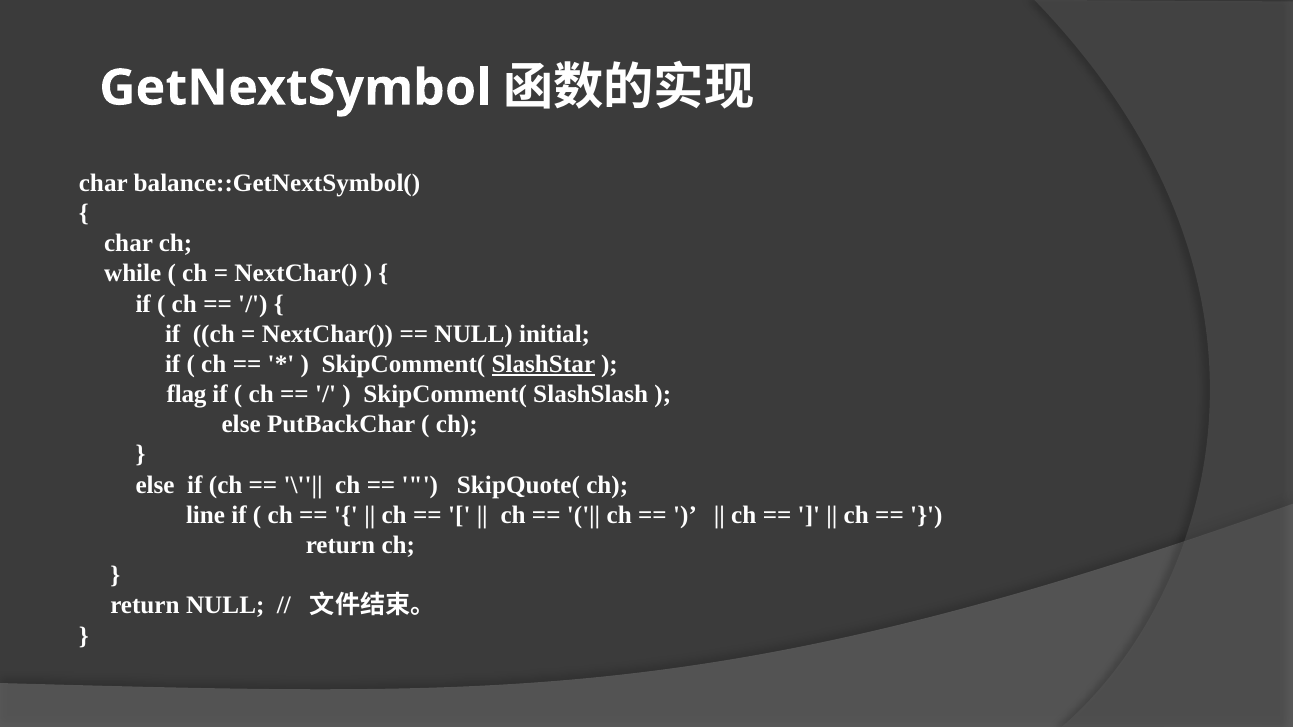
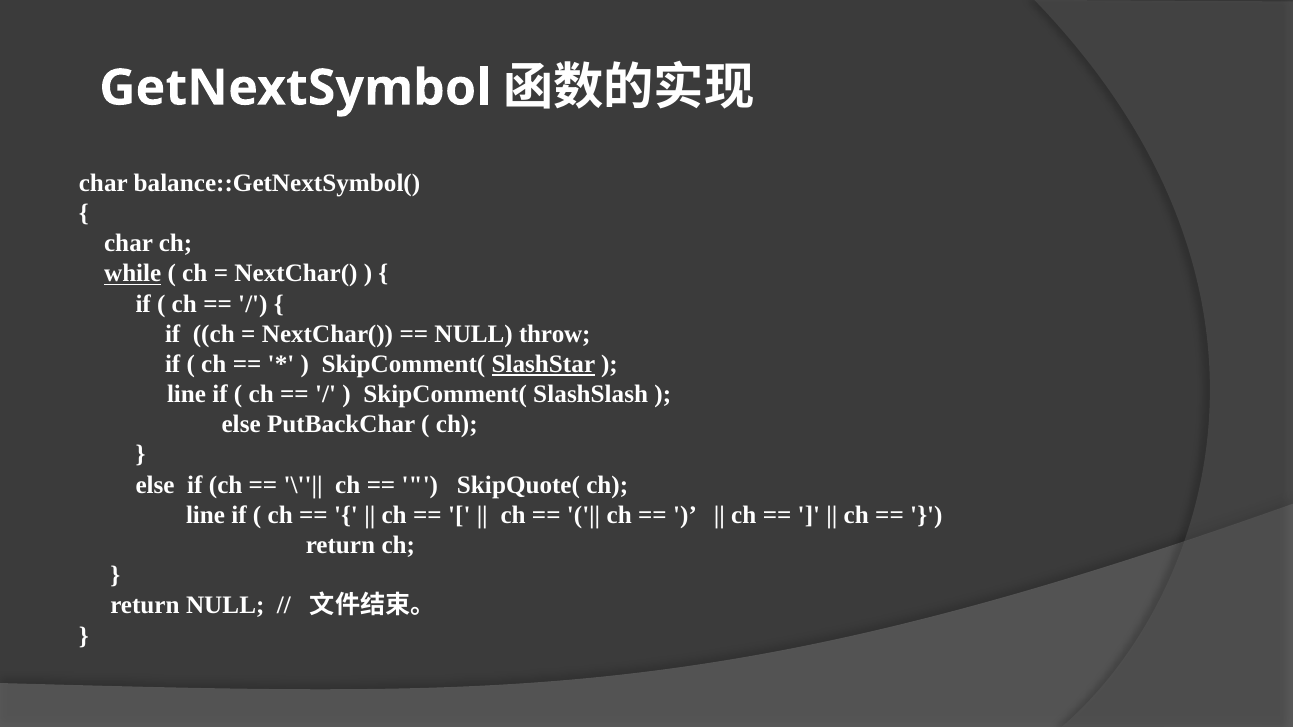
while underline: none -> present
initial: initial -> throw
flag at (187, 395): flag -> line
